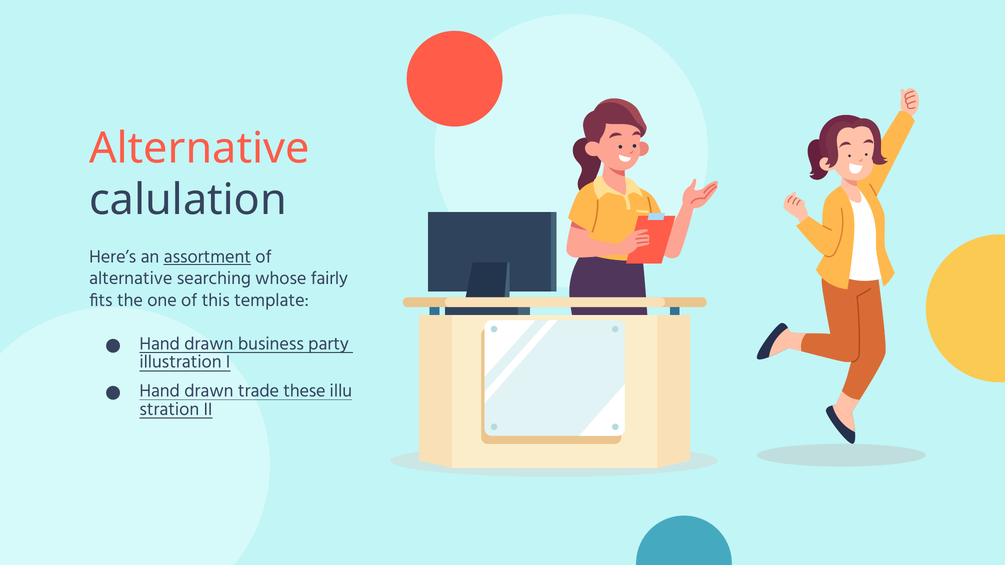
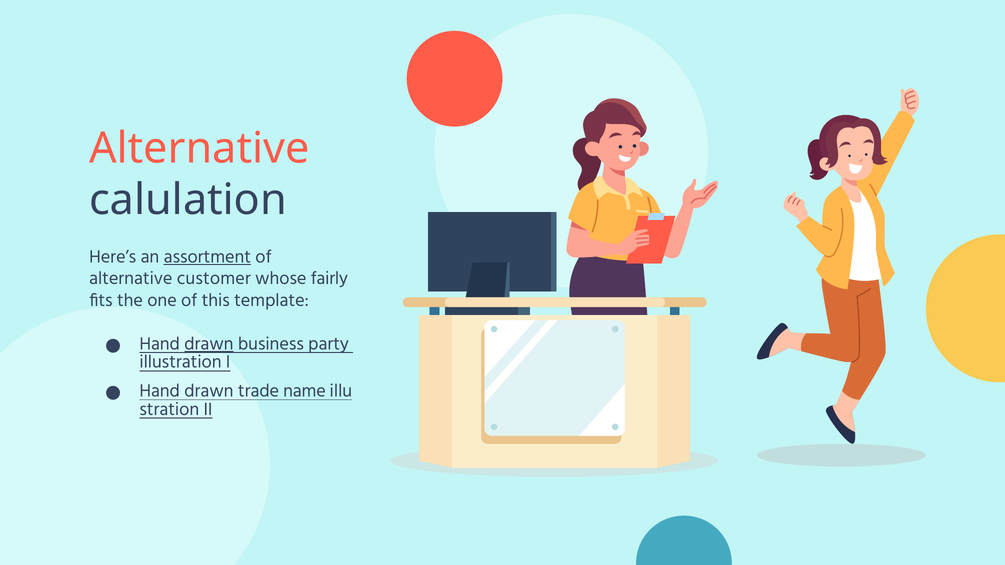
searching: searching -> customer
drawn at (209, 344) underline: none -> present
these: these -> name
